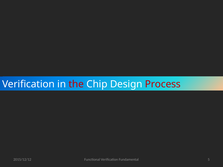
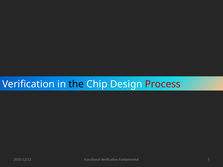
the colour: red -> black
